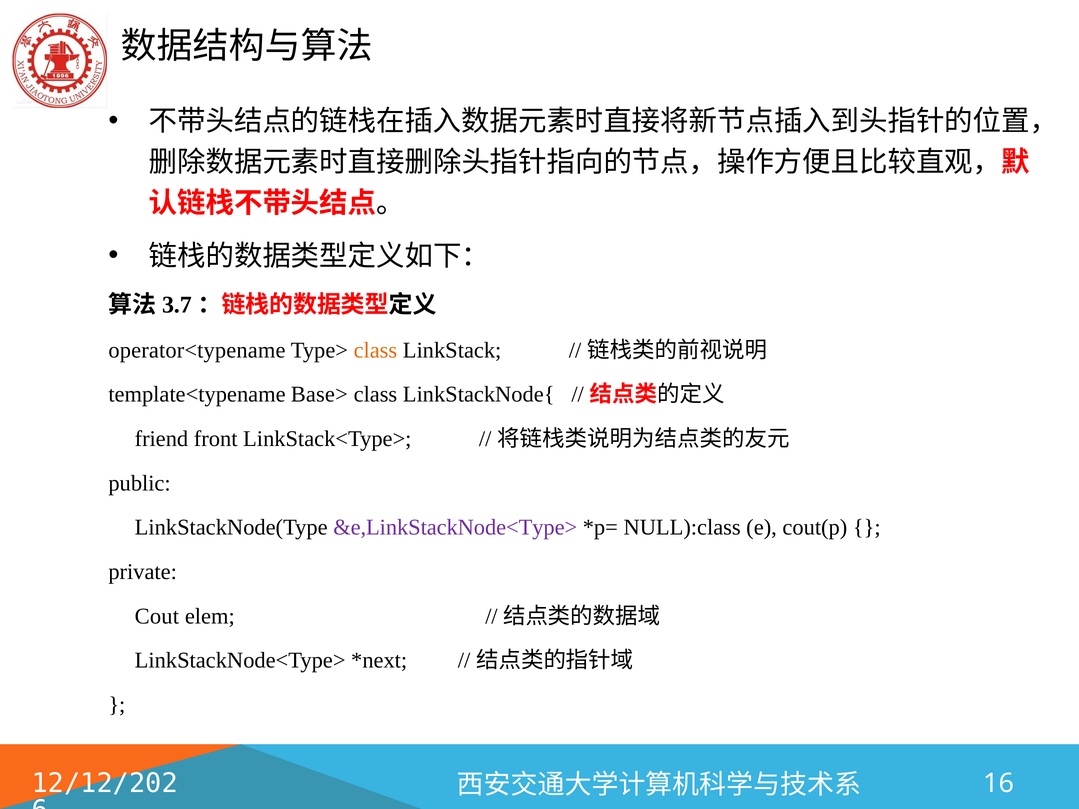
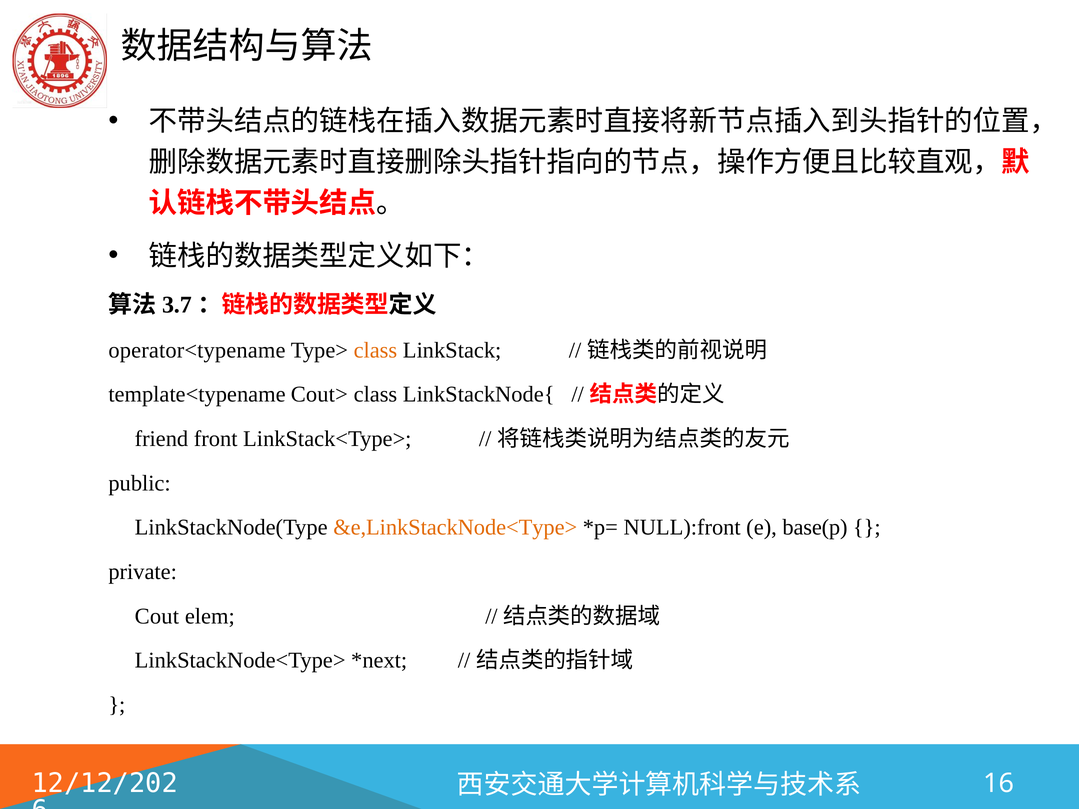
Base>: Base> -> Cout>
&e,LinkStackNode<Type> colour: purple -> orange
NULL):class: NULL):class -> NULL):front
cout(p: cout(p -> base(p
